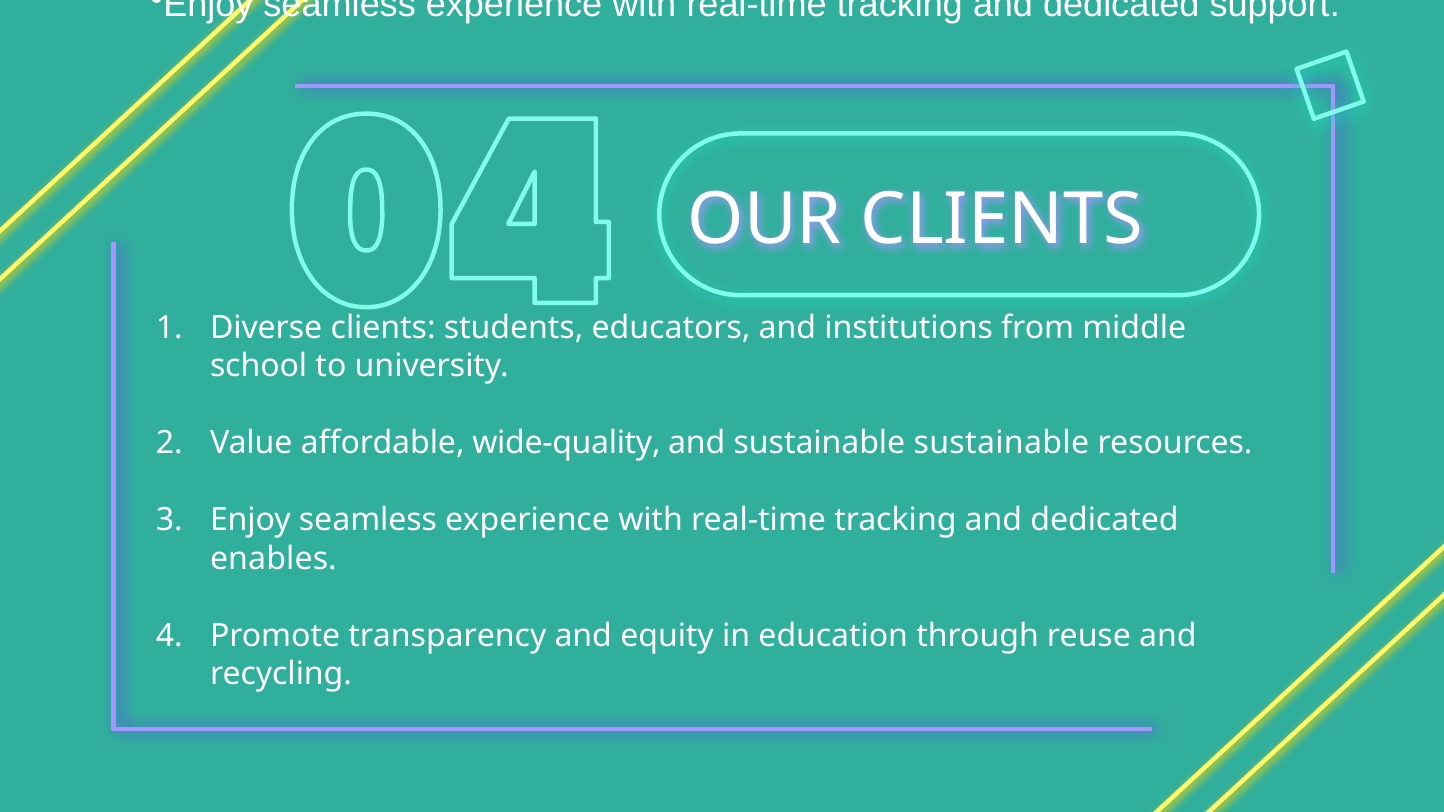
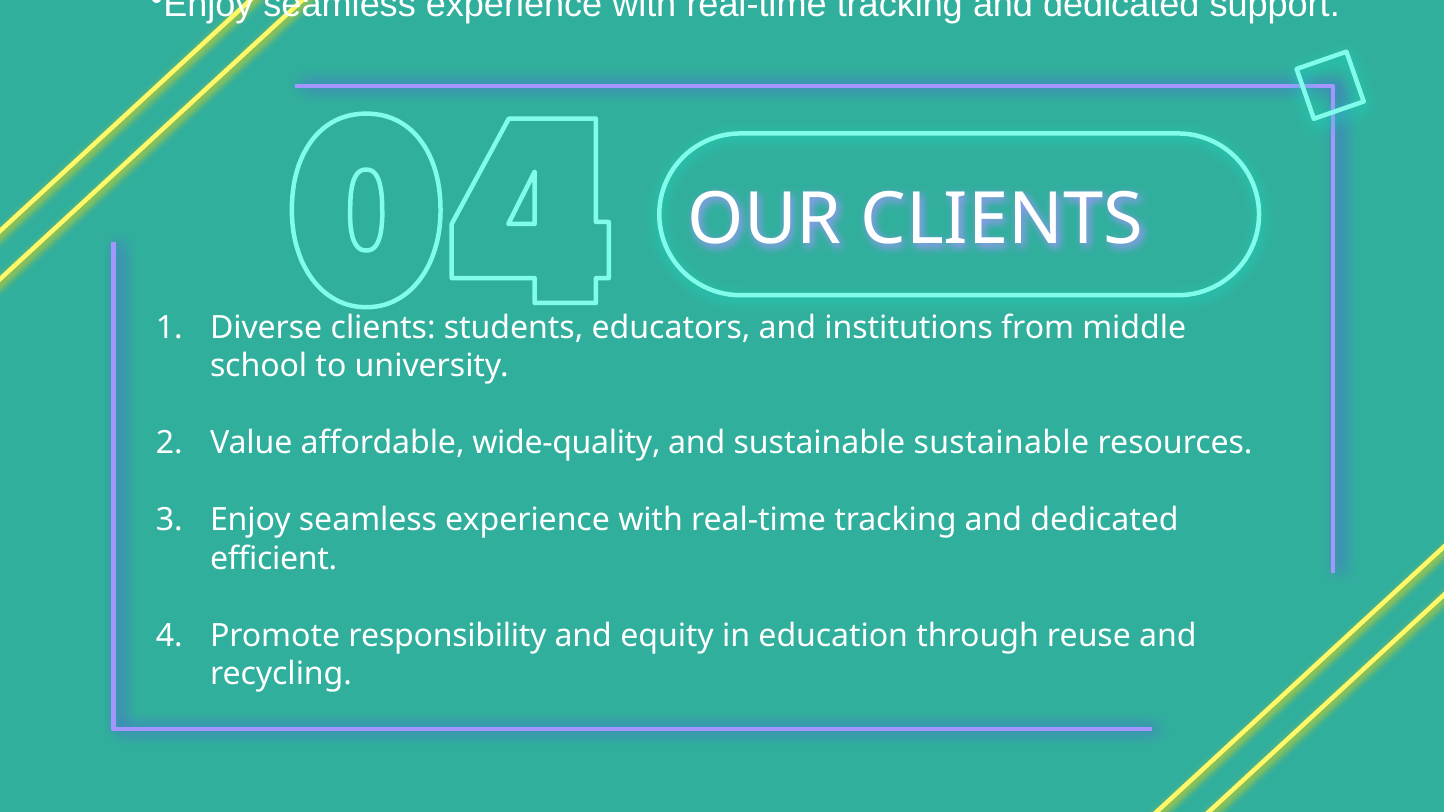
enables: enables -> efficient
transparency: transparency -> responsibility
